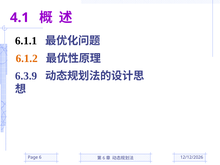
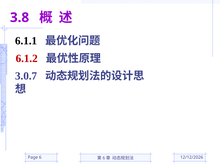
4.1: 4.1 -> 3.8
6.1.2 colour: orange -> red
6.3.9: 6.3.9 -> 3.0.7
